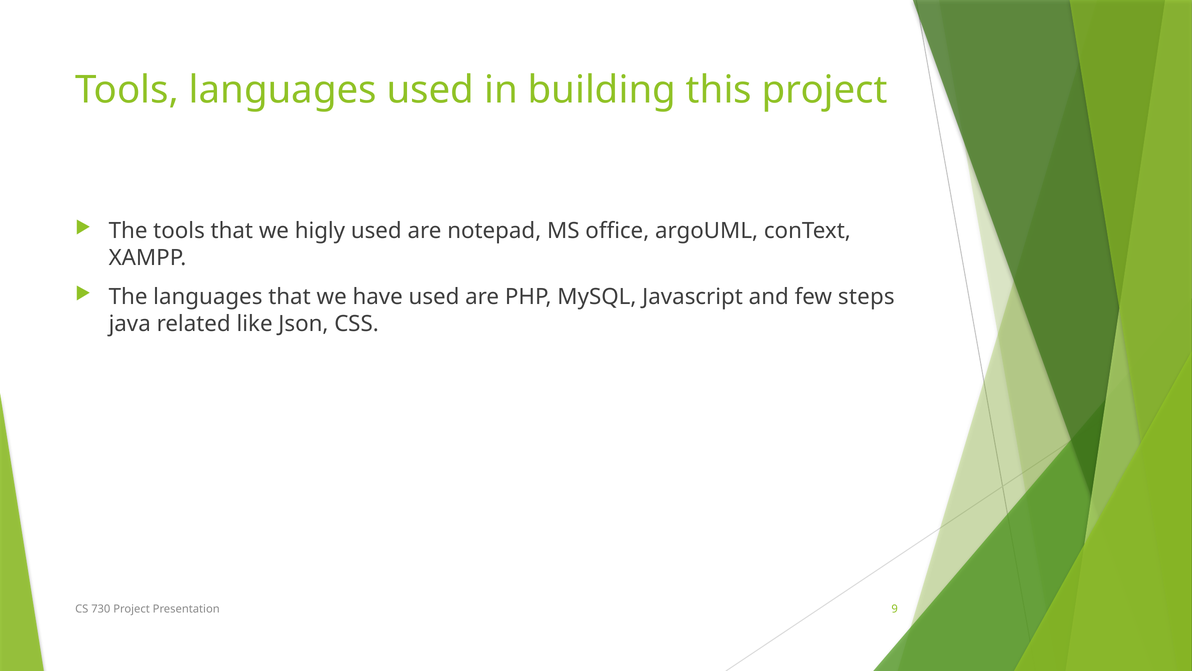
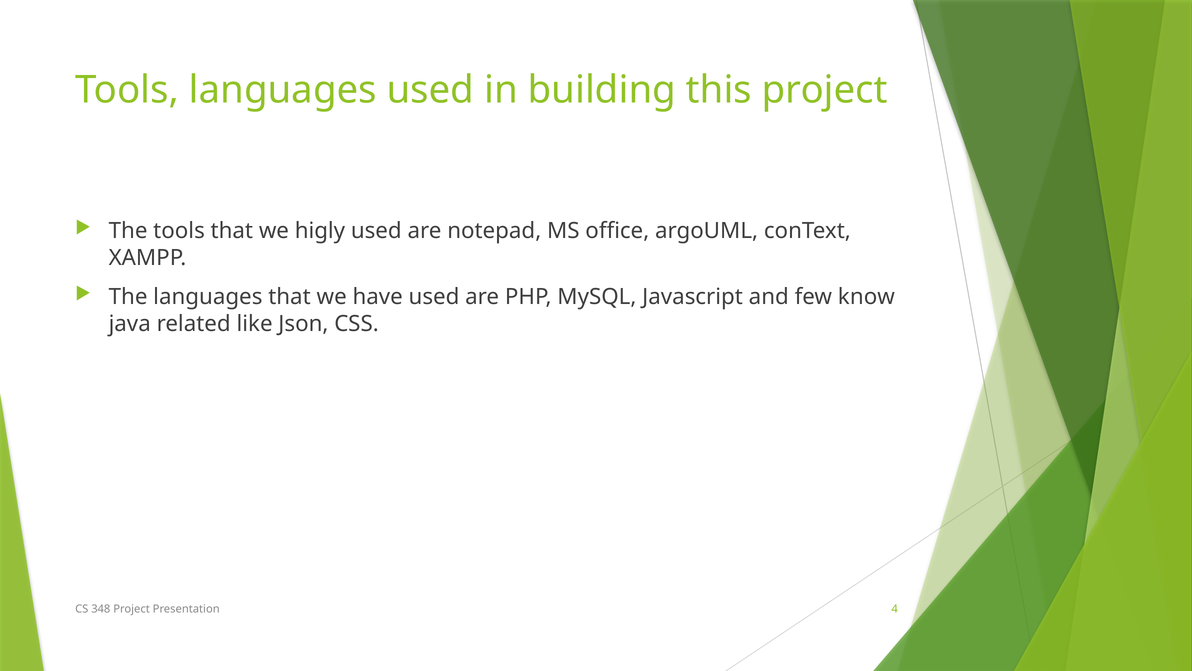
steps: steps -> know
730: 730 -> 348
9: 9 -> 4
